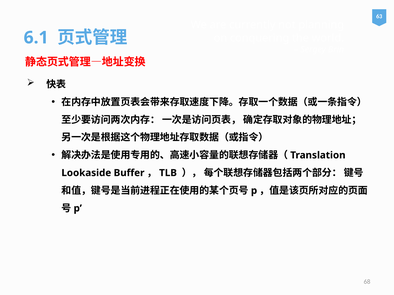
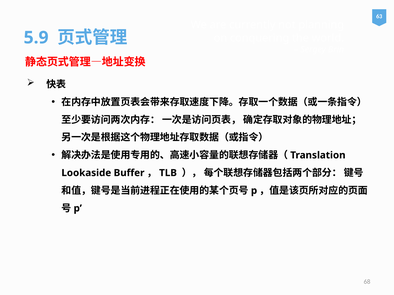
6.1: 6.1 -> 5.9
